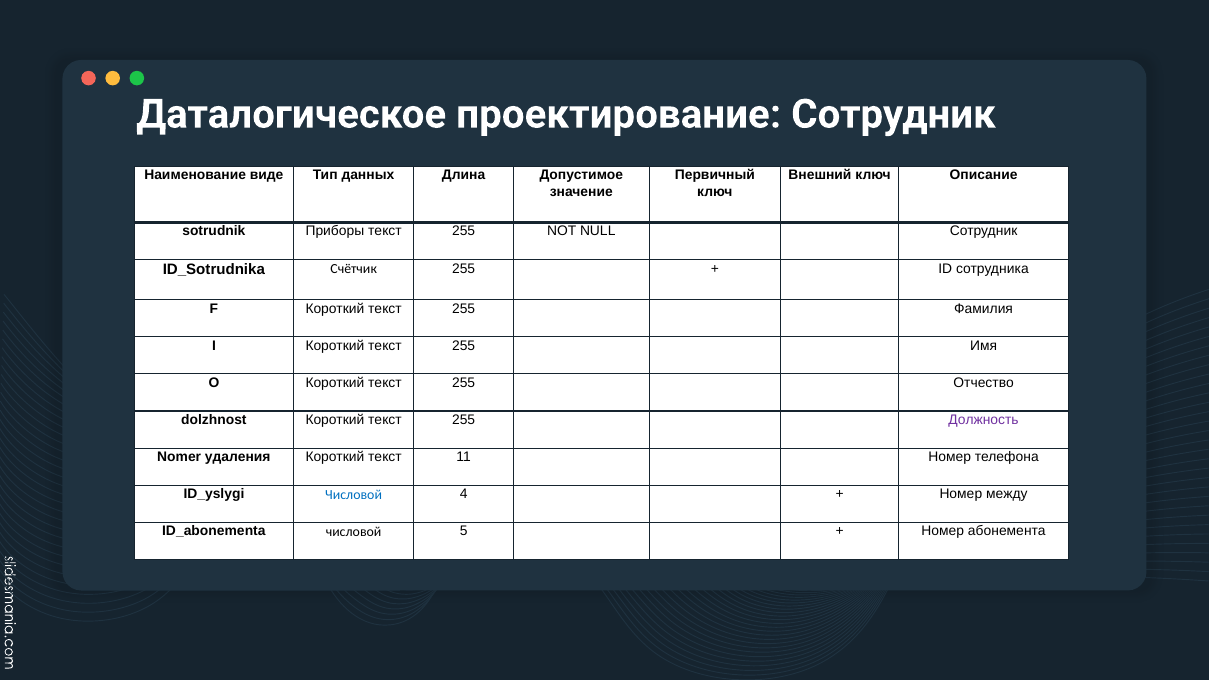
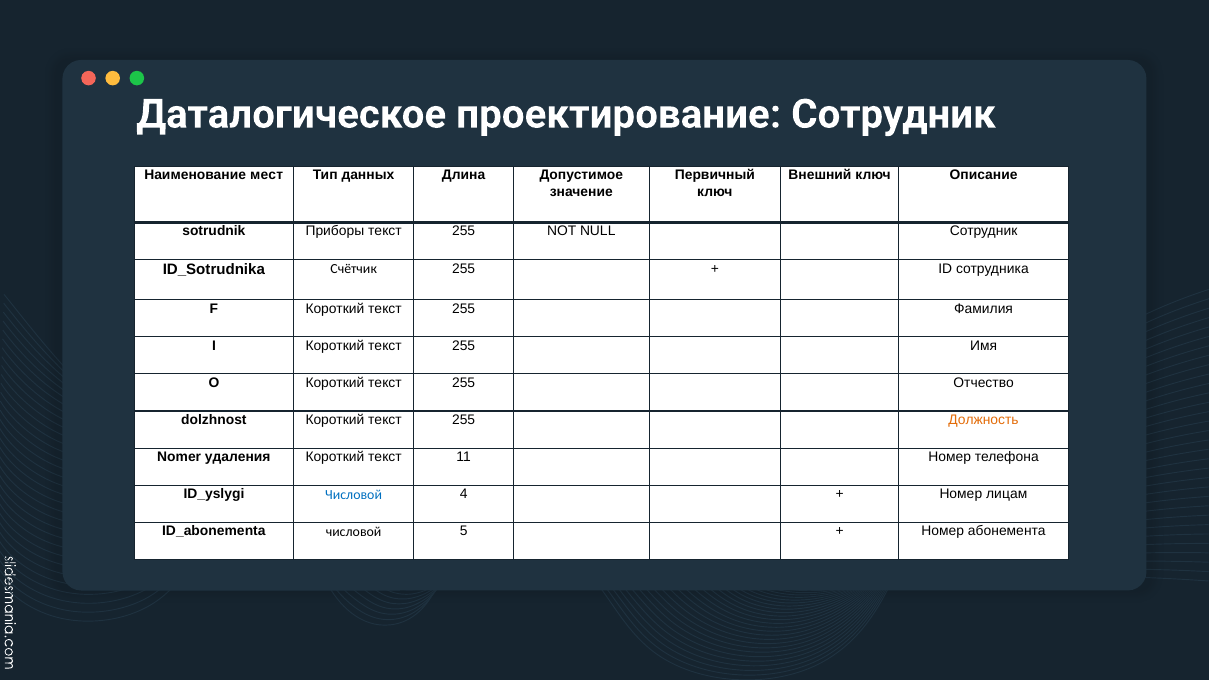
виде: виде -> мест
Должность colour: purple -> orange
между: между -> лицам
